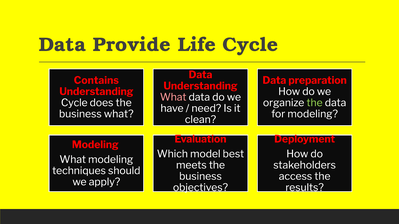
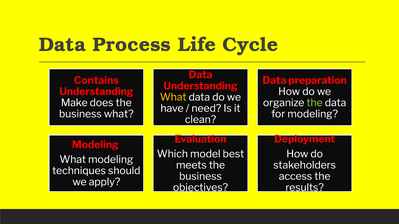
Provide: Provide -> Process
What at (173, 97) colour: pink -> yellow
Cycle at (74, 103): Cycle -> Make
